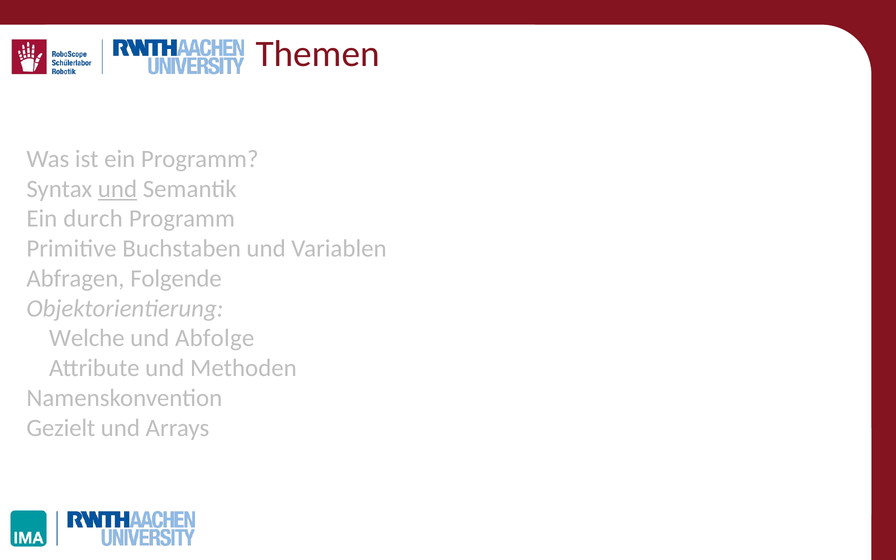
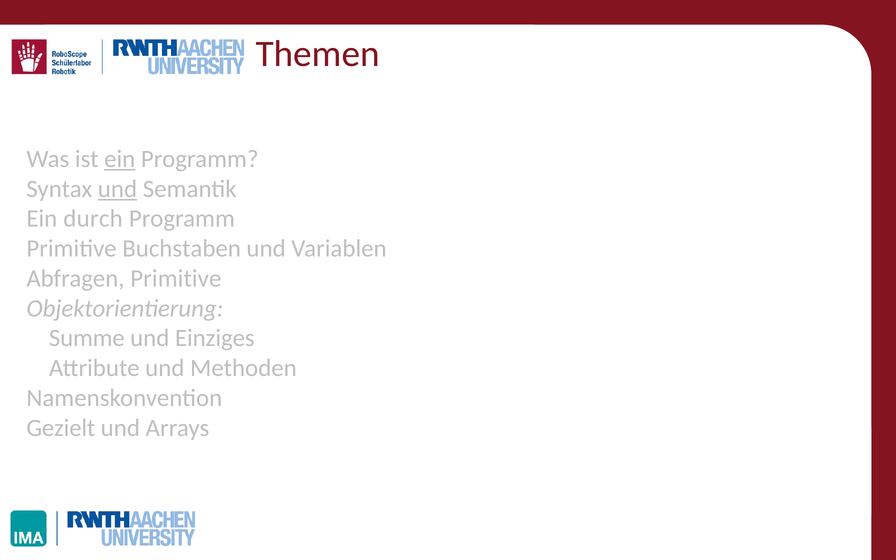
ein at (120, 159) underline: none -> present
Abfragen Folgende: Folgende -> Primitive
Welche: Welche -> Summe
Abfolge: Abfolge -> Einziges
